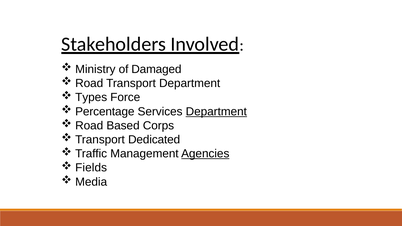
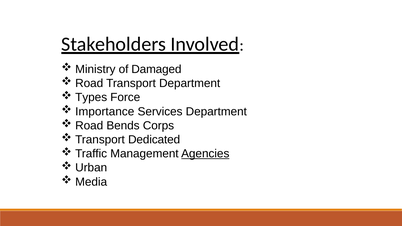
Percentage: Percentage -> Importance
Department at (216, 112) underline: present -> none
Based: Based -> Bends
Fields: Fields -> Urban
